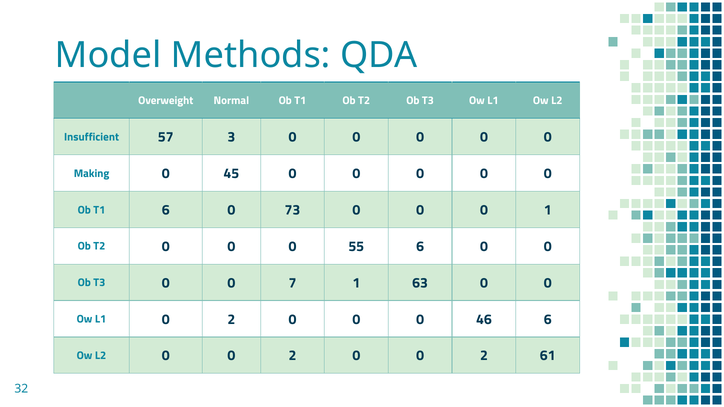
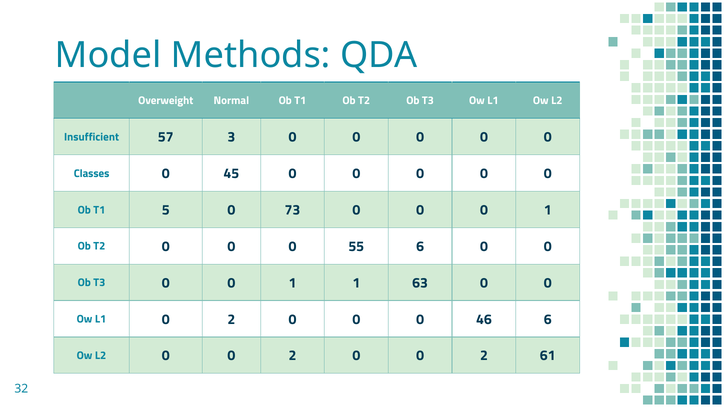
Making: Making -> Classes
T1 6: 6 -> 5
T3 0 0 7: 7 -> 1
